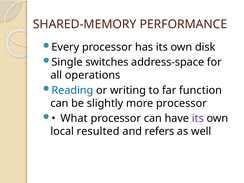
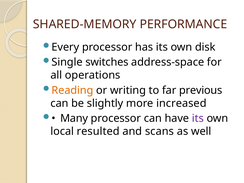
Reading colour: blue -> orange
function: function -> previous
more processor: processor -> increased
What: What -> Many
refers: refers -> scans
